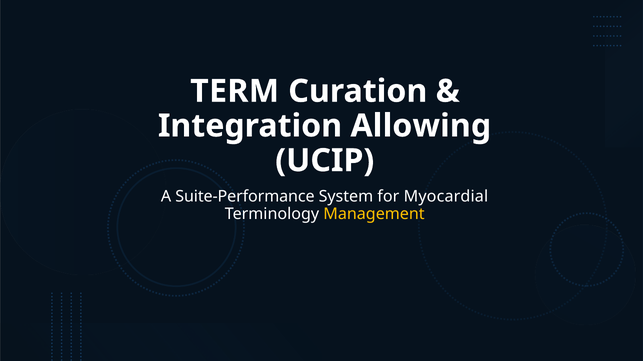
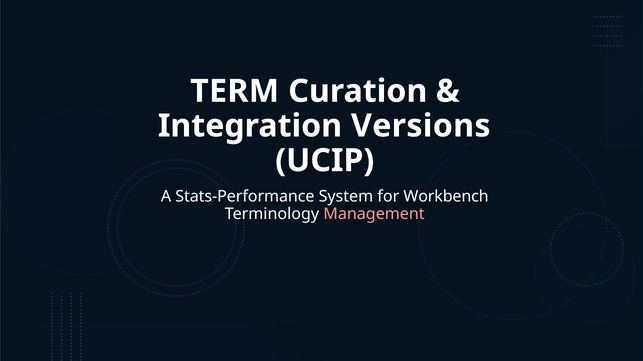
Allowing: Allowing -> Versions
Suite-Performance: Suite-Performance -> Stats-Performance
Myocardial: Myocardial -> Workbench
Management colour: yellow -> pink
